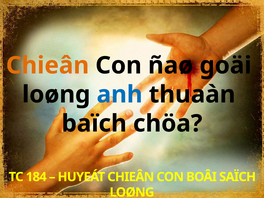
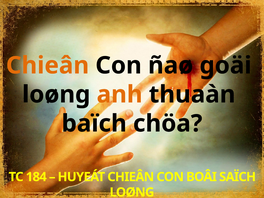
anh colour: blue -> orange
